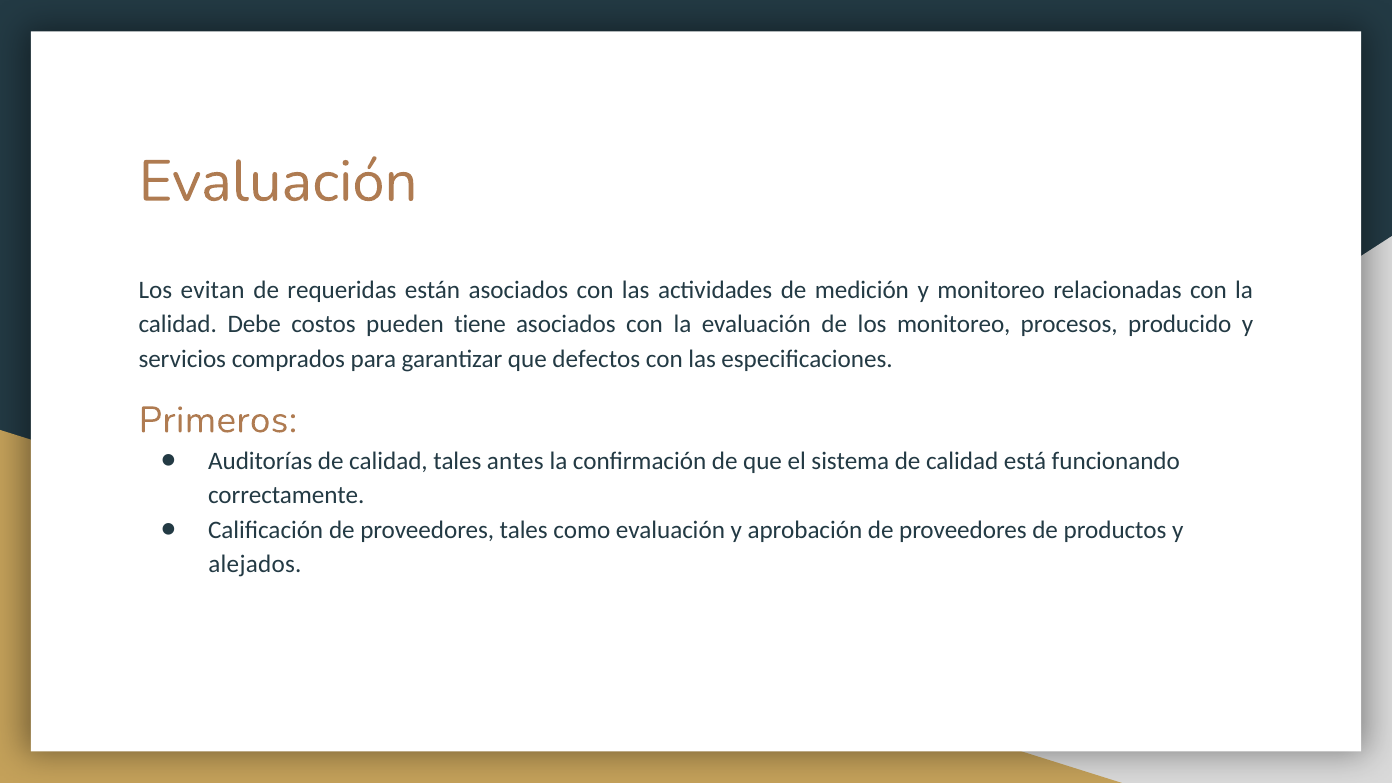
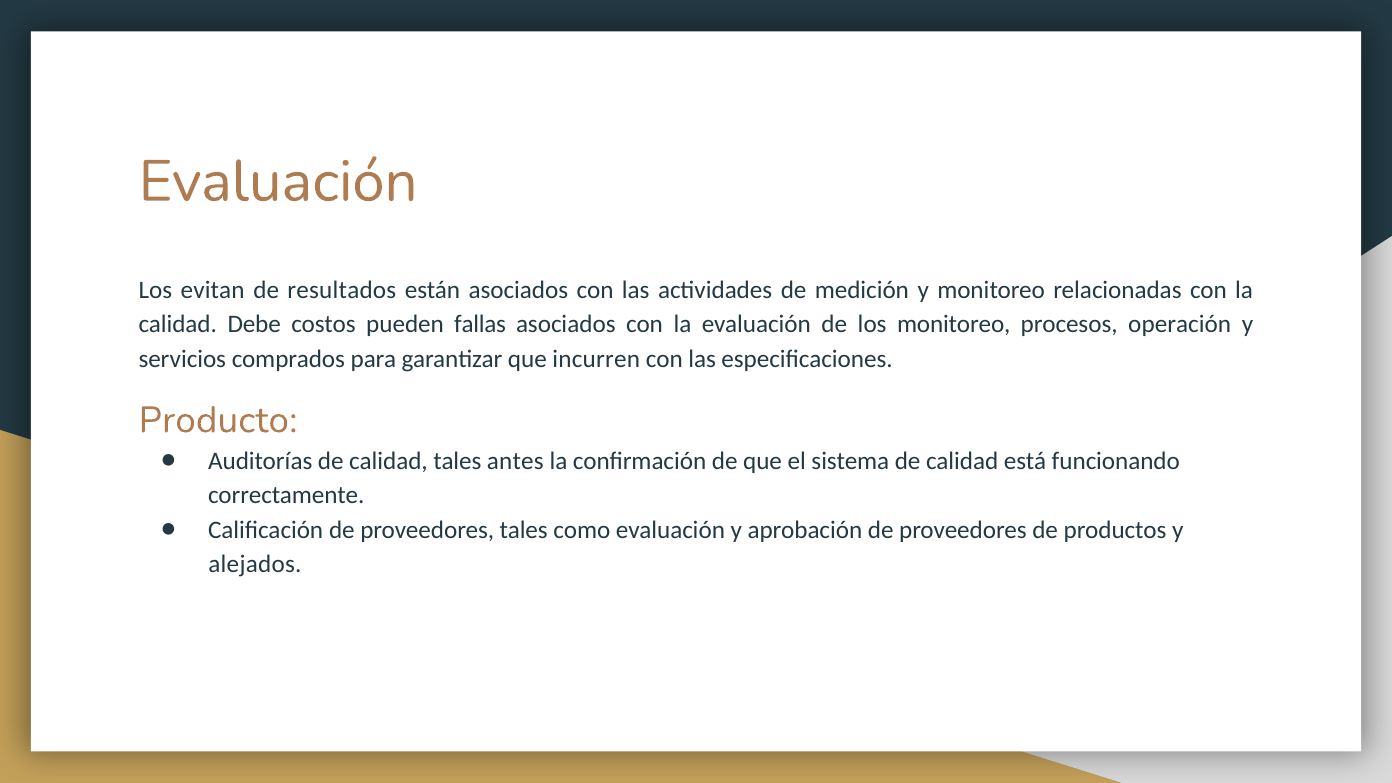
requeridas: requeridas -> resultados
tiene: tiene -> fallas
producido: producido -> operación
defectos: defectos -> incurren
Primeros: Primeros -> Producto
